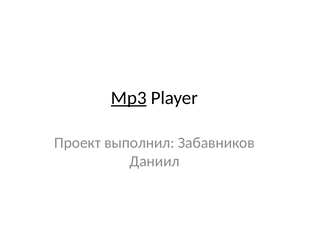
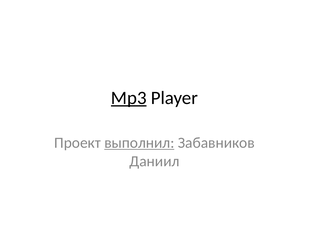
выполнил underline: none -> present
